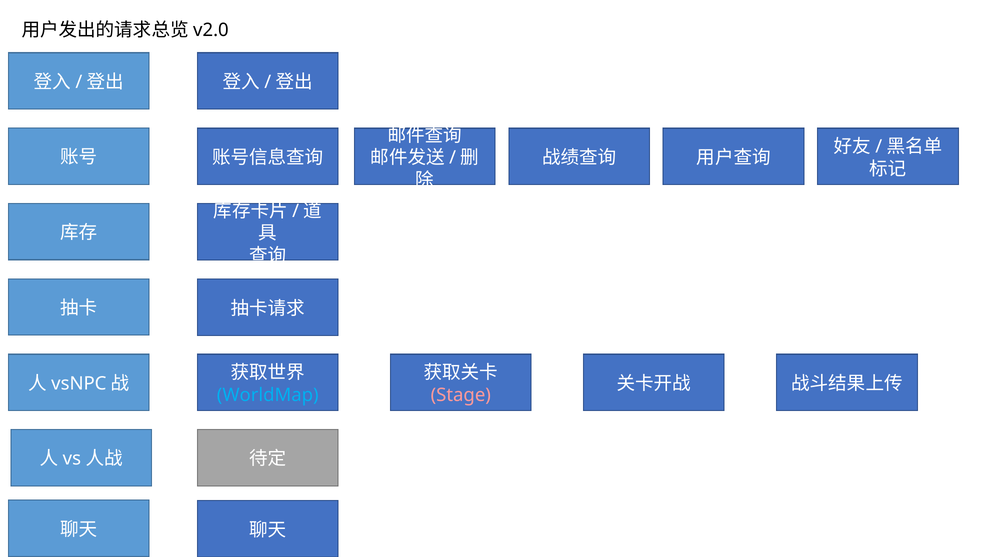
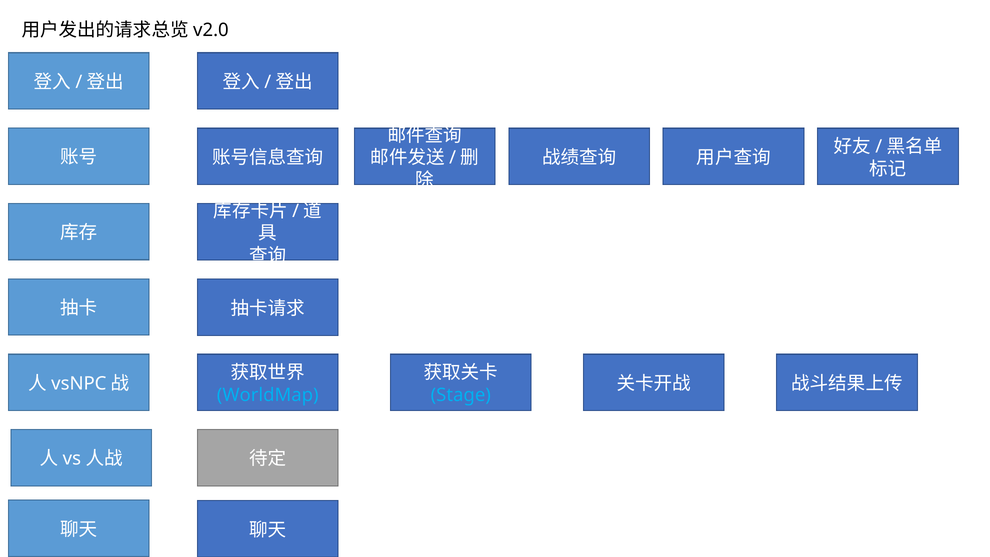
Stage colour: pink -> light blue
